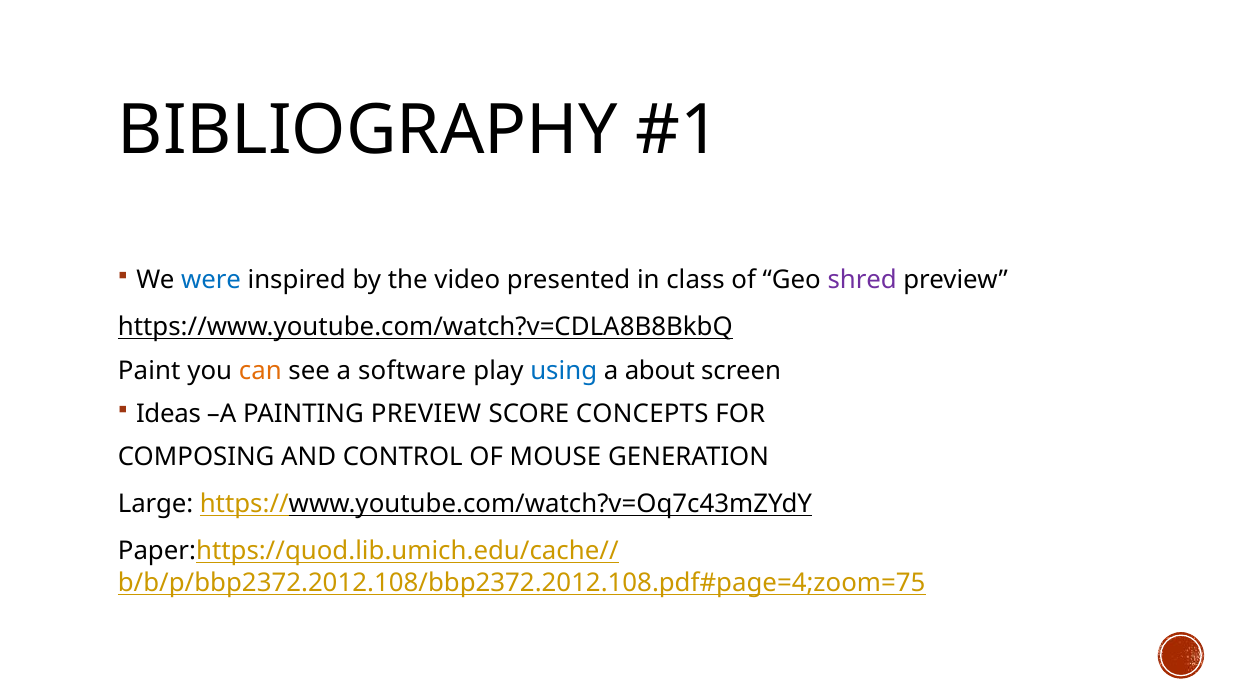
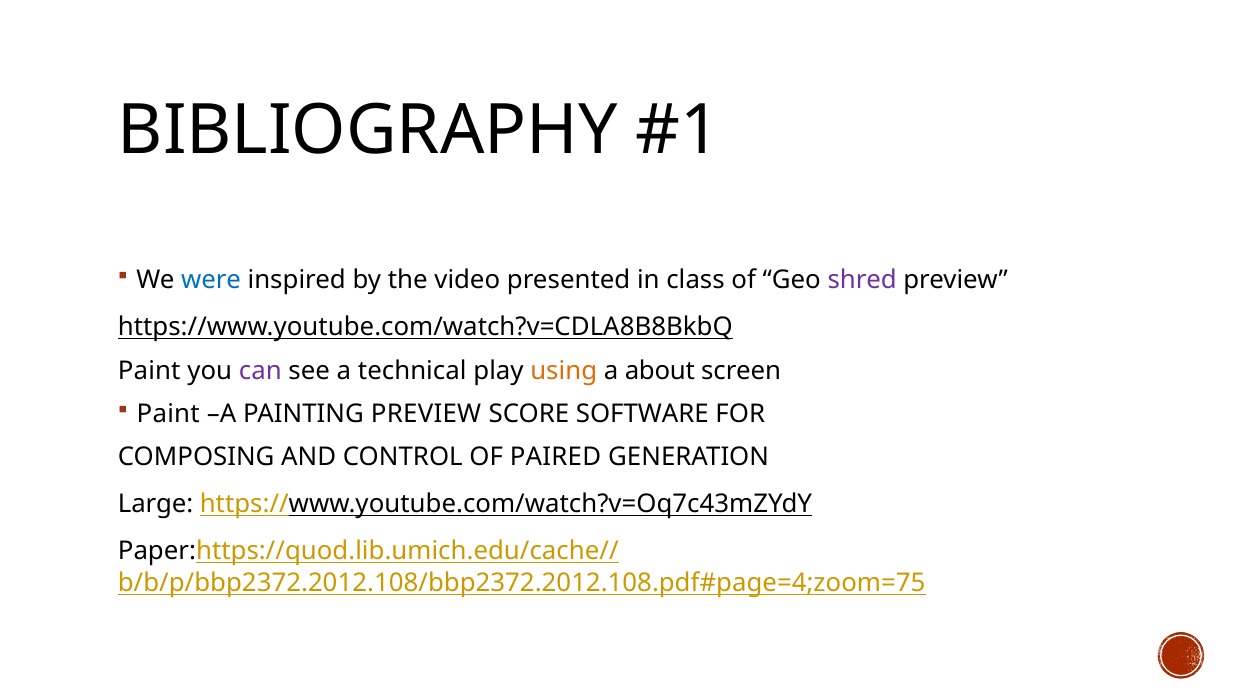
can colour: orange -> purple
software: software -> technical
using colour: blue -> orange
Ideas at (168, 414): Ideas -> Paint
CONCEPTS: CONCEPTS -> SOFTWARE
MOUSE: MOUSE -> PAIRED
